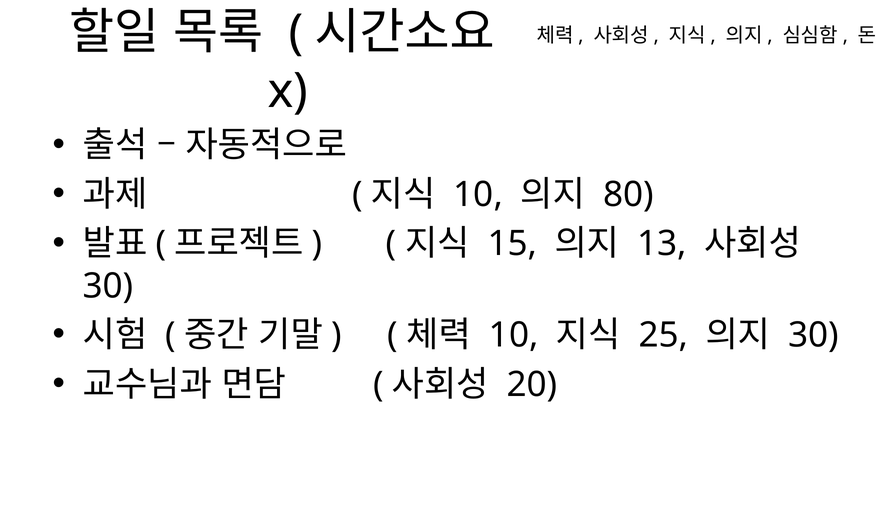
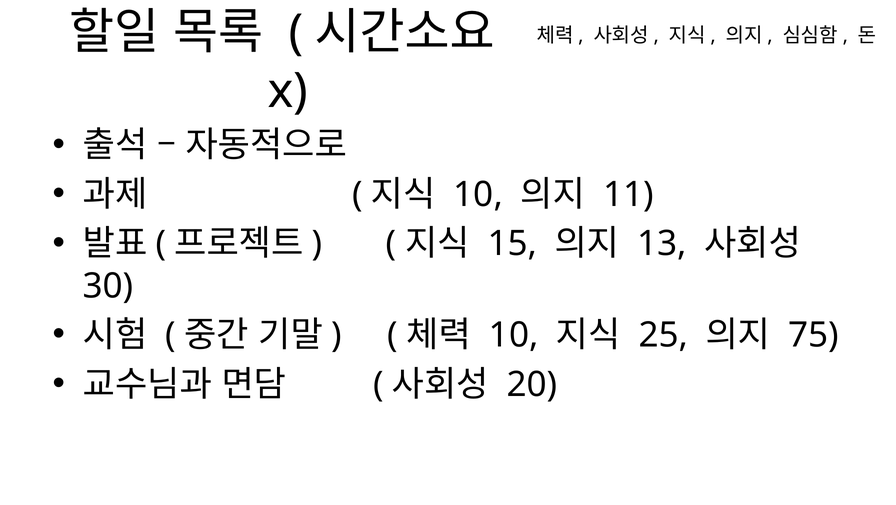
80: 80 -> 11
30 at (814, 335): 30 -> 75
